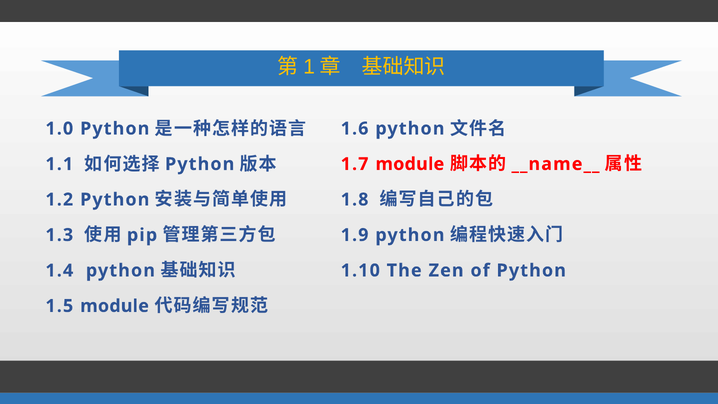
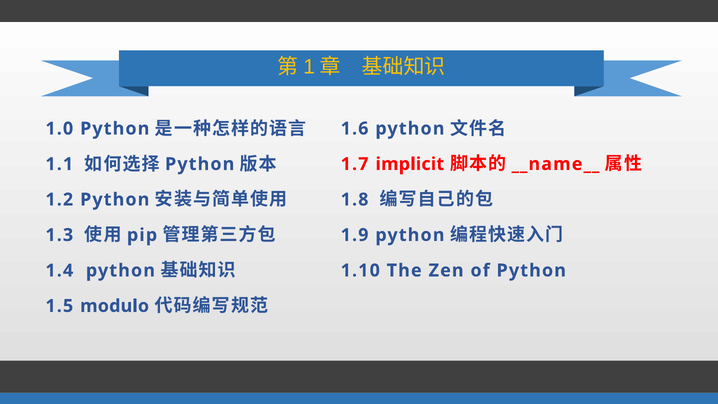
1.7 module: module -> implicit
1.5 module: module -> modulo
